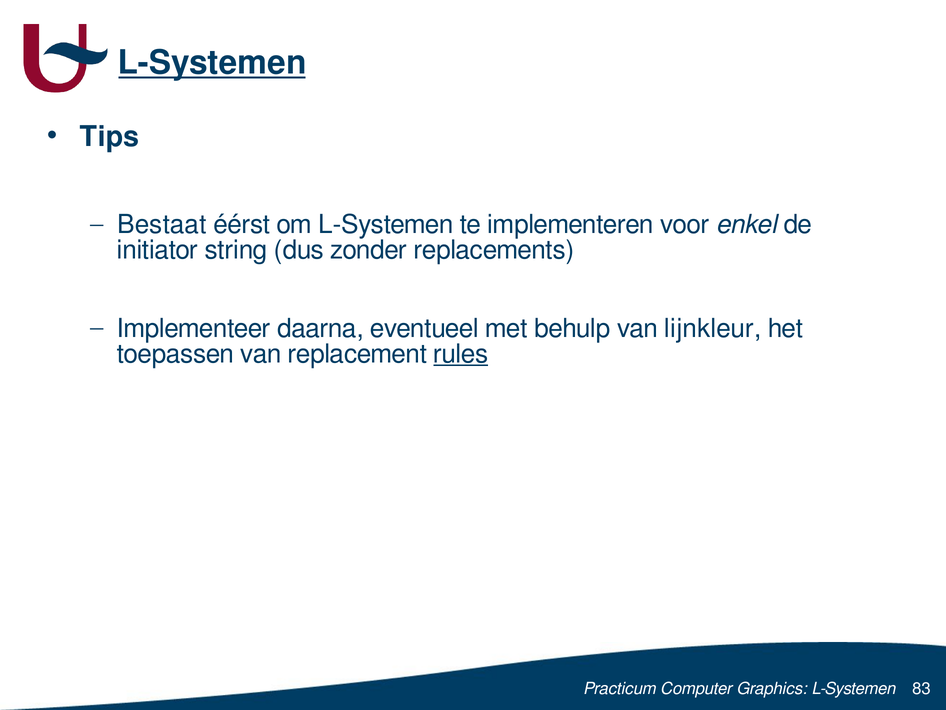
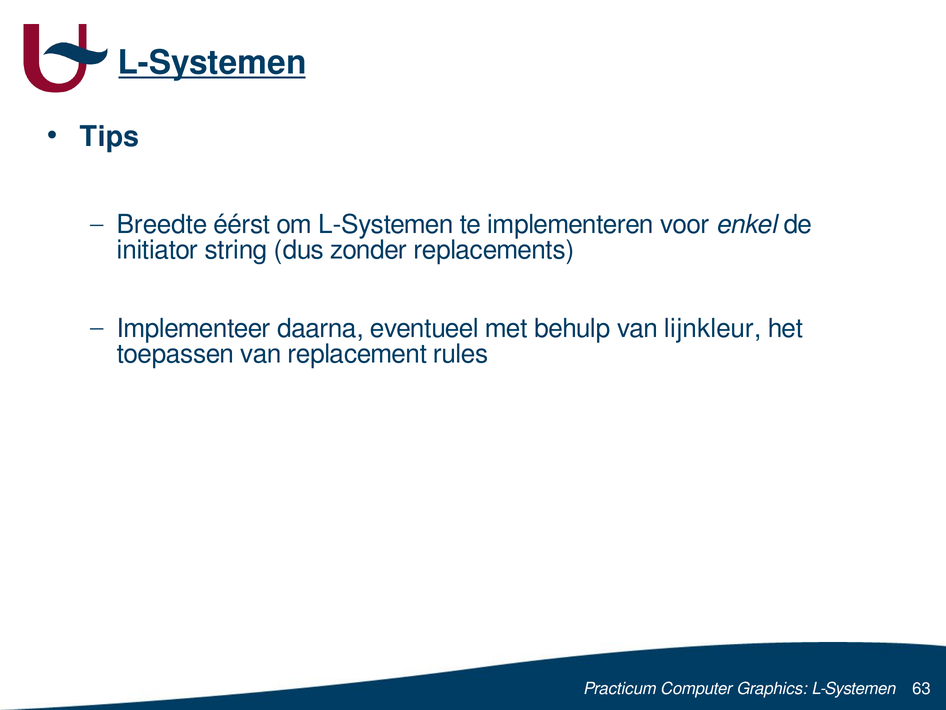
Bestaat: Bestaat -> Breedte
rules underline: present -> none
83: 83 -> 63
